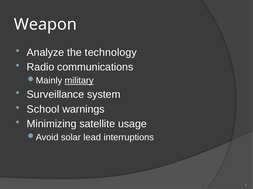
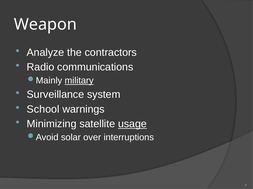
technology: technology -> contractors
usage underline: none -> present
lead: lead -> over
